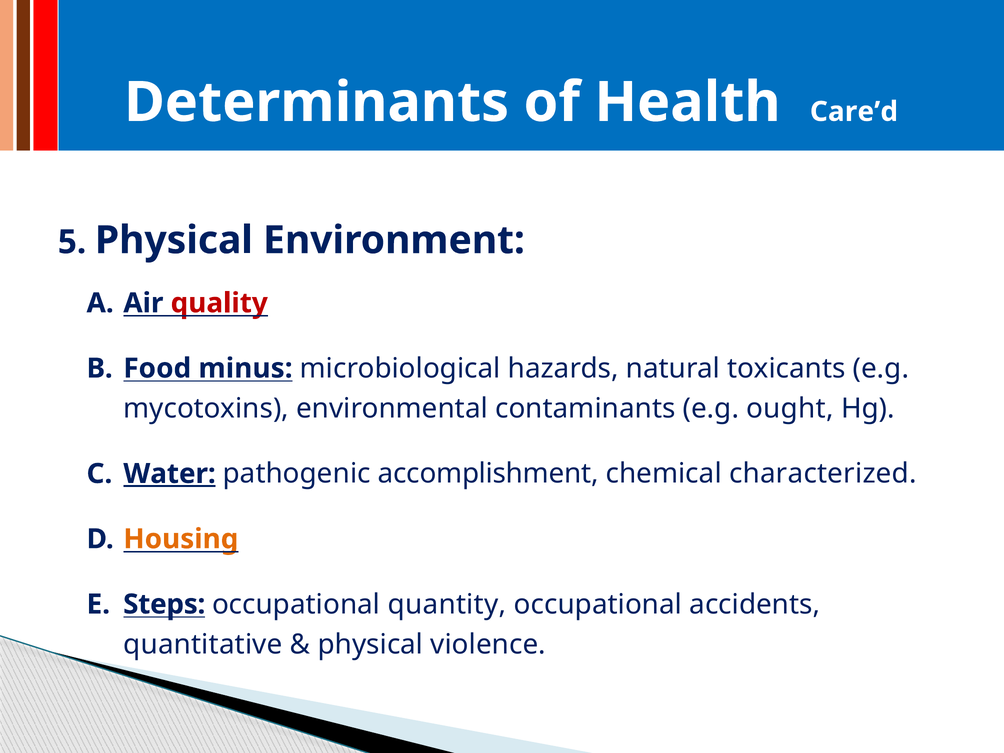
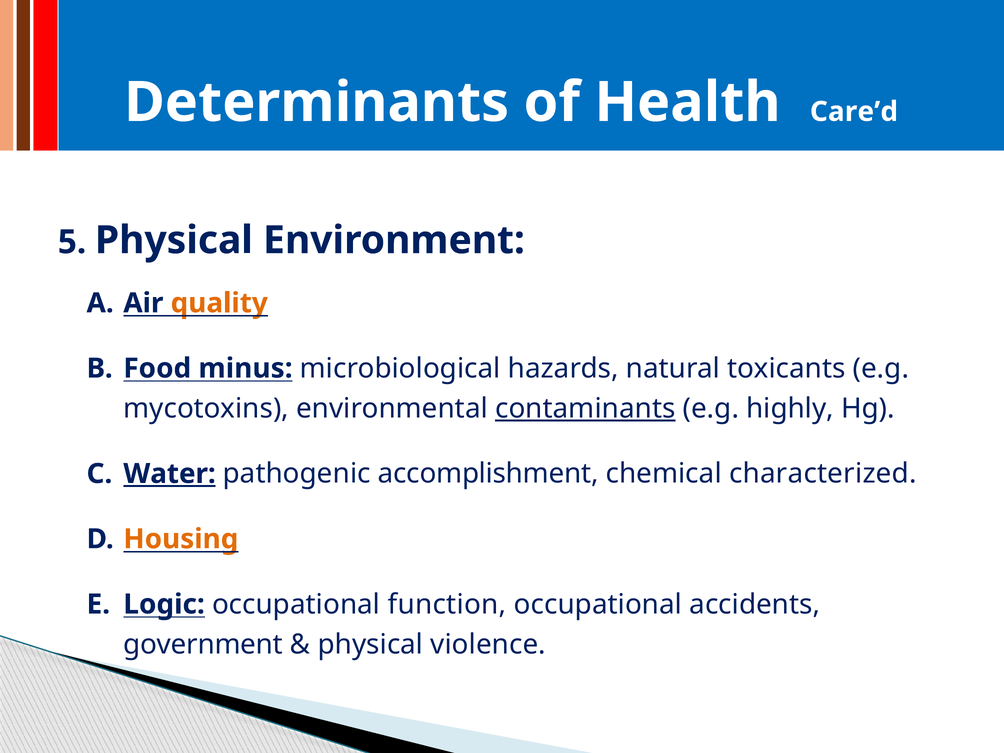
quality colour: red -> orange
contaminants underline: none -> present
ought: ought -> highly
Steps: Steps -> Logic
quantity: quantity -> function
quantitative: quantitative -> government
